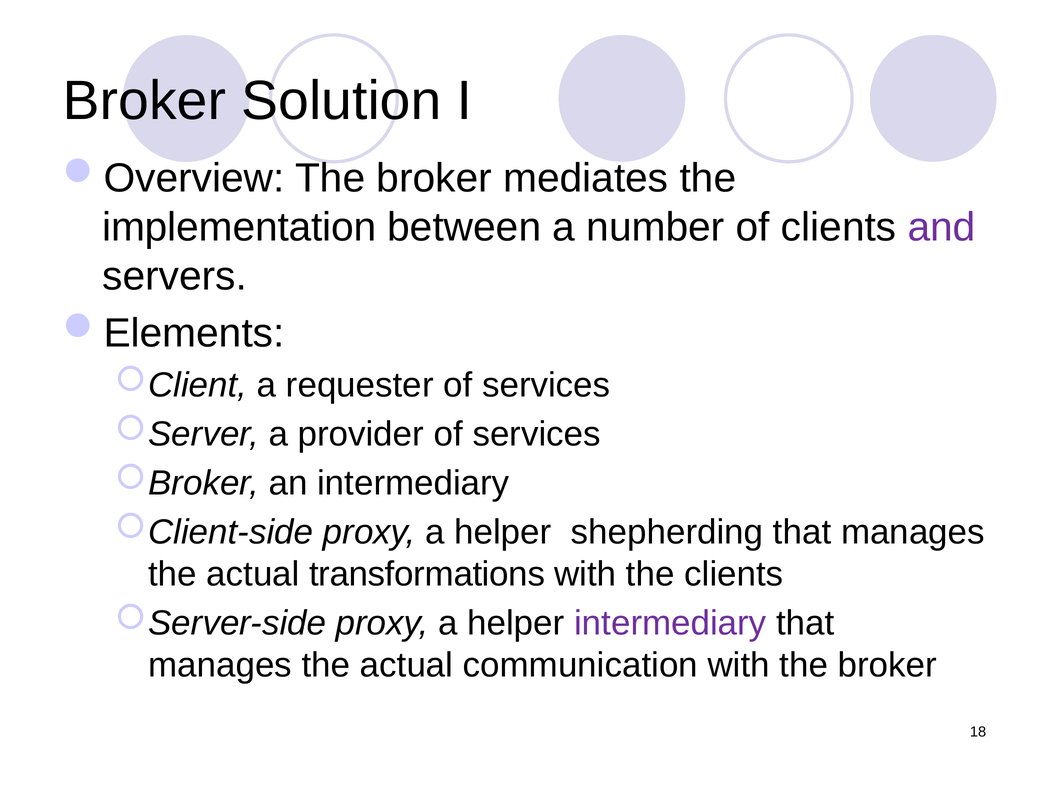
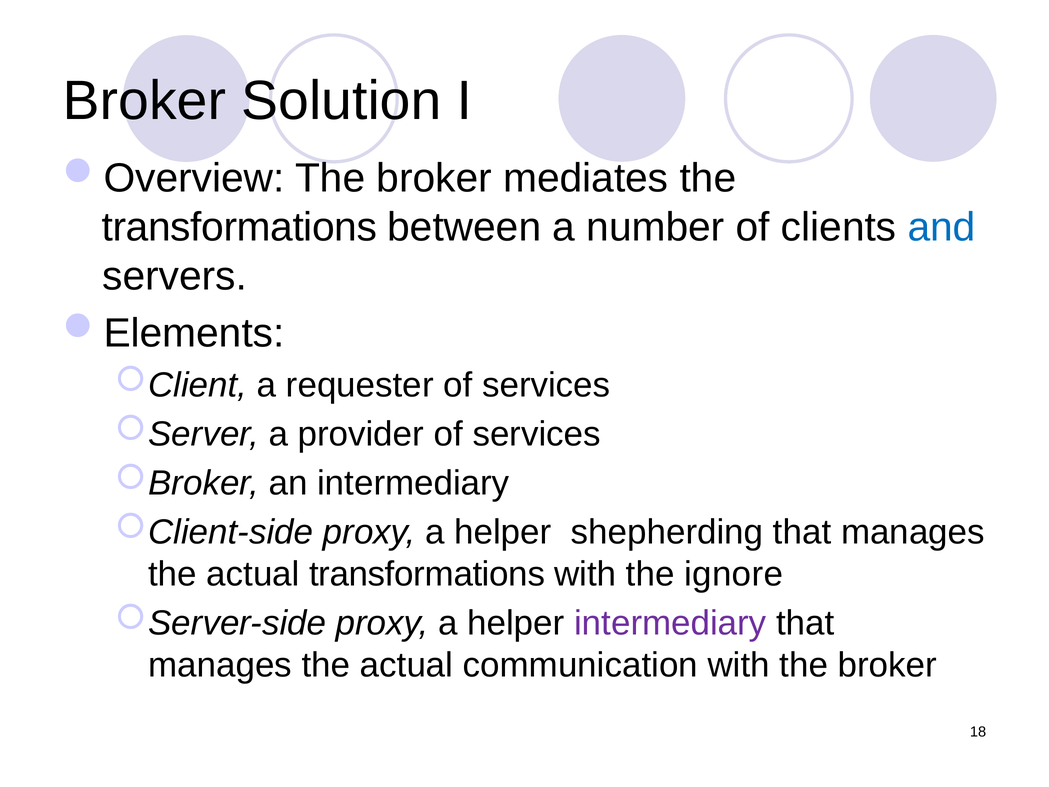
implementation at (239, 227): implementation -> transformations
and colour: purple -> blue
the clients: clients -> ignore
